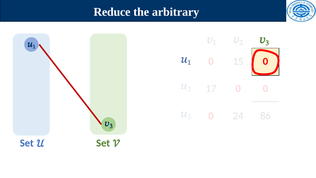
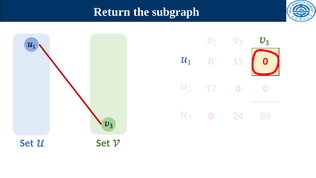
Reduce: Reduce -> Return
arbitrary: arbitrary -> subgraph
